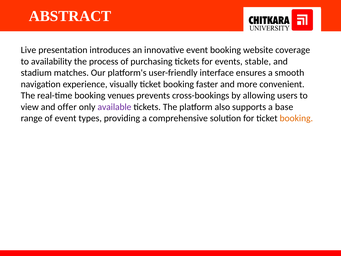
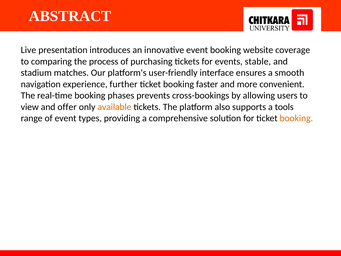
availability: availability -> comparing
visually: visually -> further
venues: venues -> phases
available colour: purple -> orange
base: base -> tools
